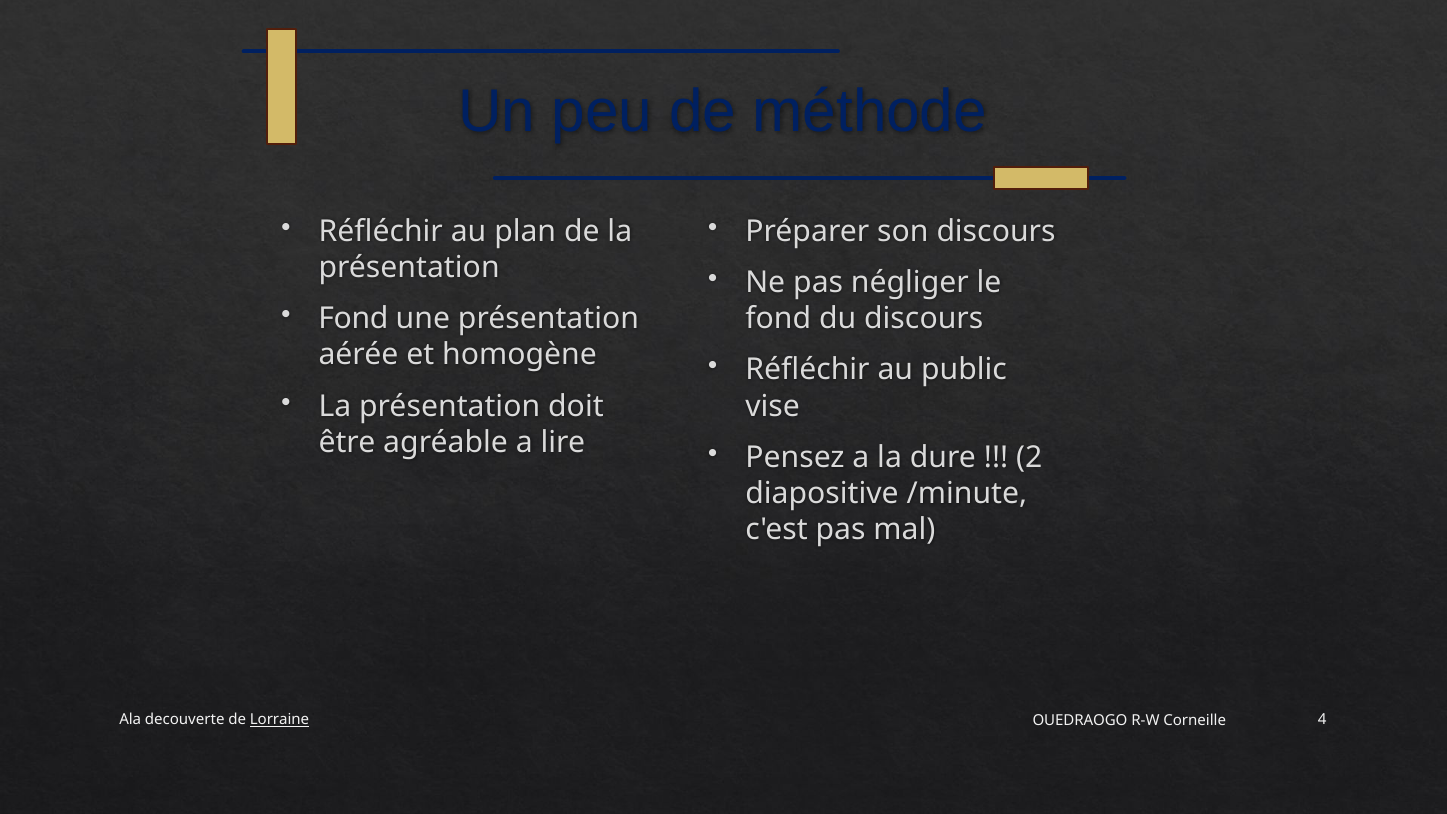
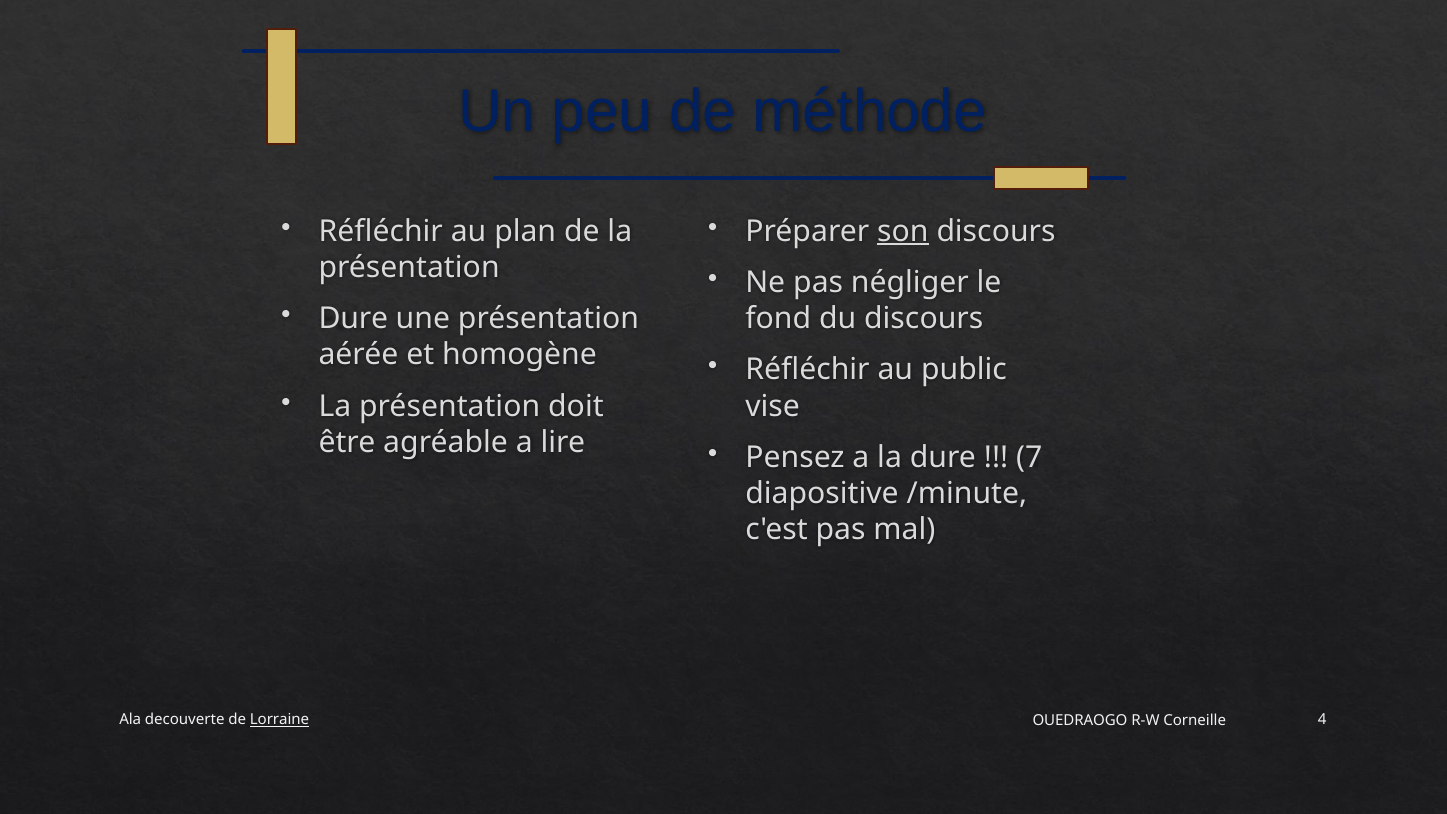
son underline: none -> present
Fond at (353, 319): Fond -> Dure
2: 2 -> 7
